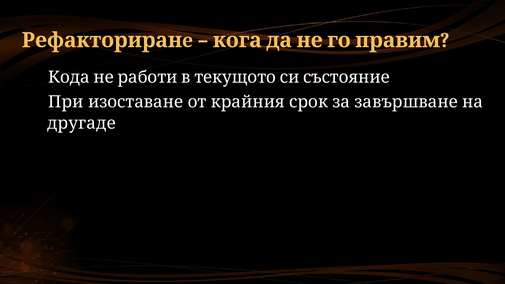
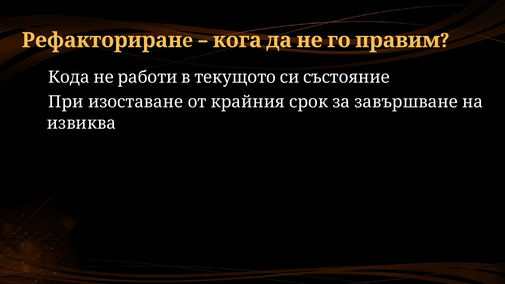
другаде: другаде -> извиква
